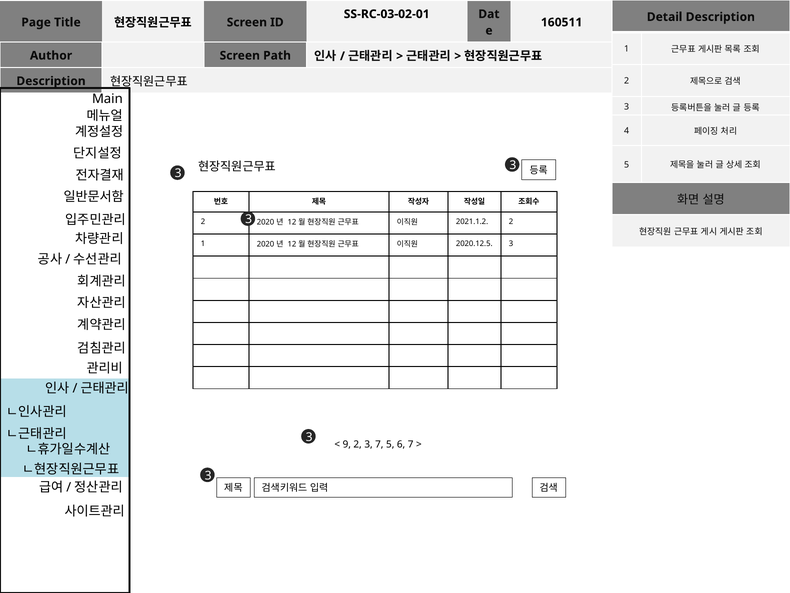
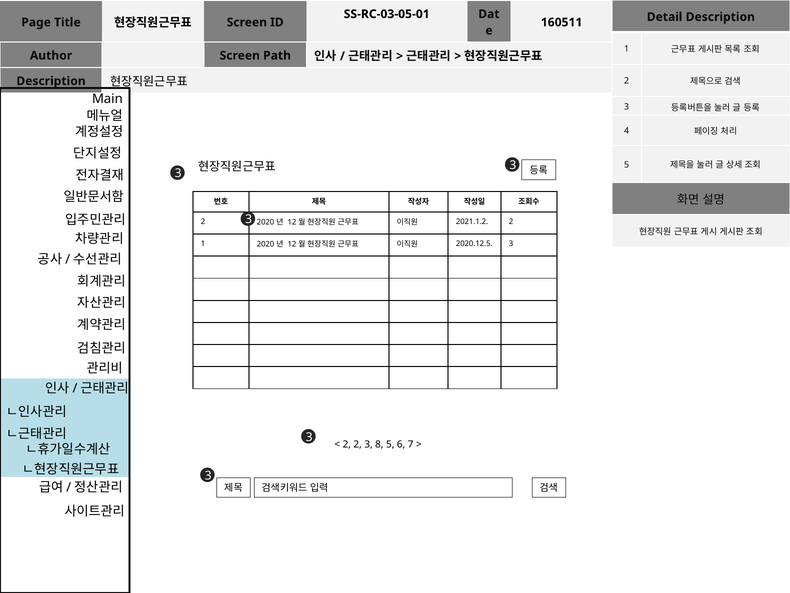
SS-RC-03-02-01: SS-RC-03-02-01 -> SS-RC-03-05-01
9 at (347, 444): 9 -> 2
3 7: 7 -> 8
